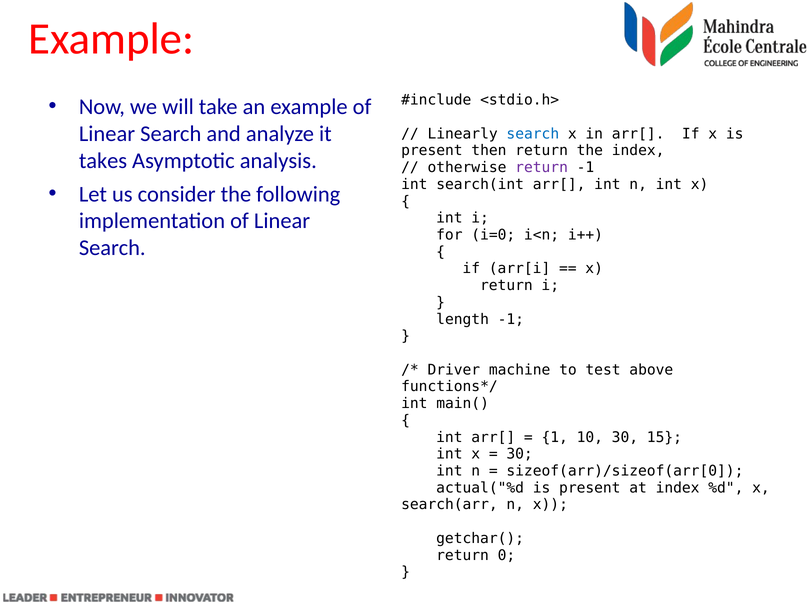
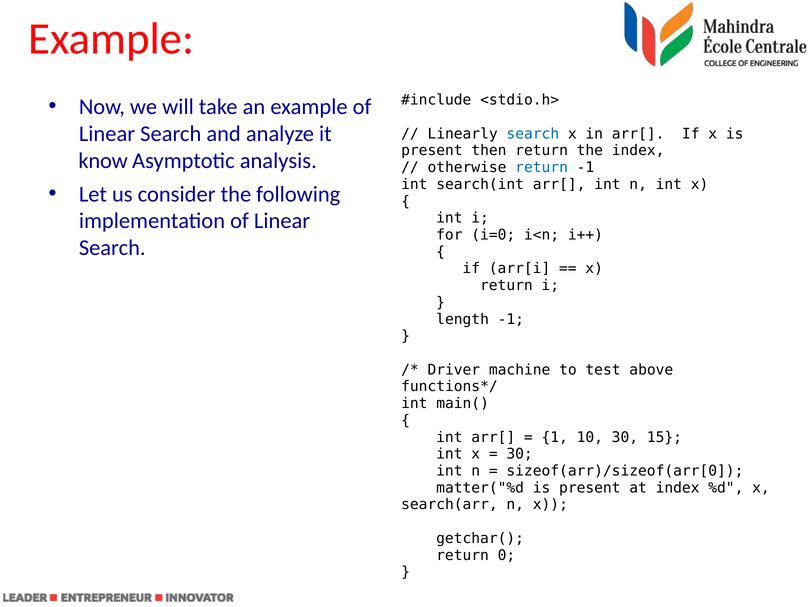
takes: takes -> know
return at (542, 167) colour: purple -> blue
actual("%d: actual("%d -> matter("%d
